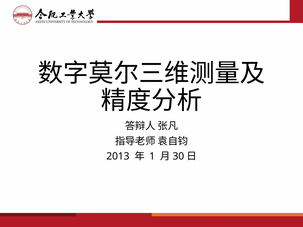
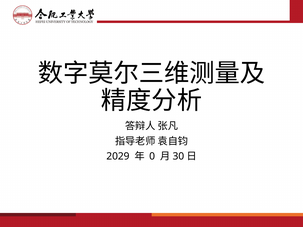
2013: 2013 -> 2029
1: 1 -> 0
